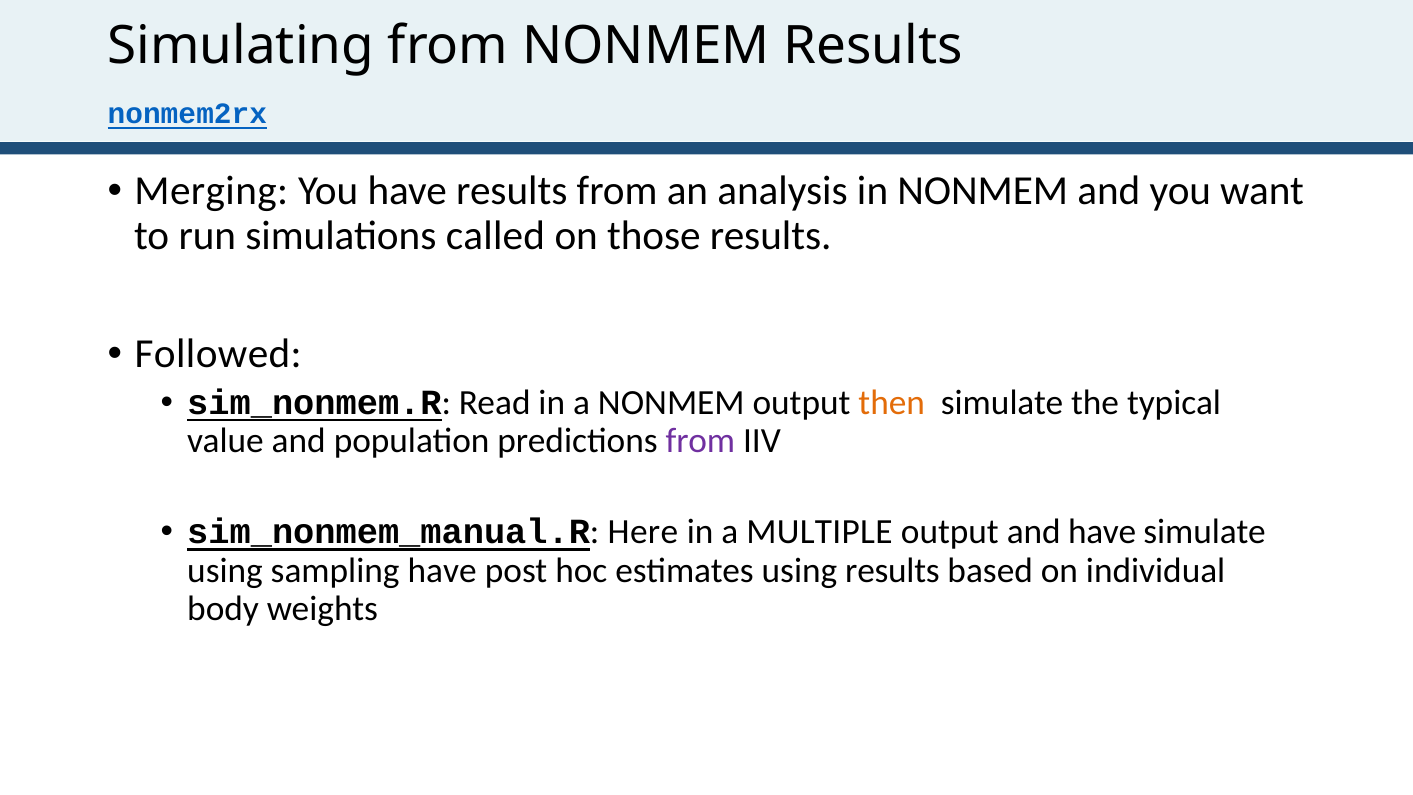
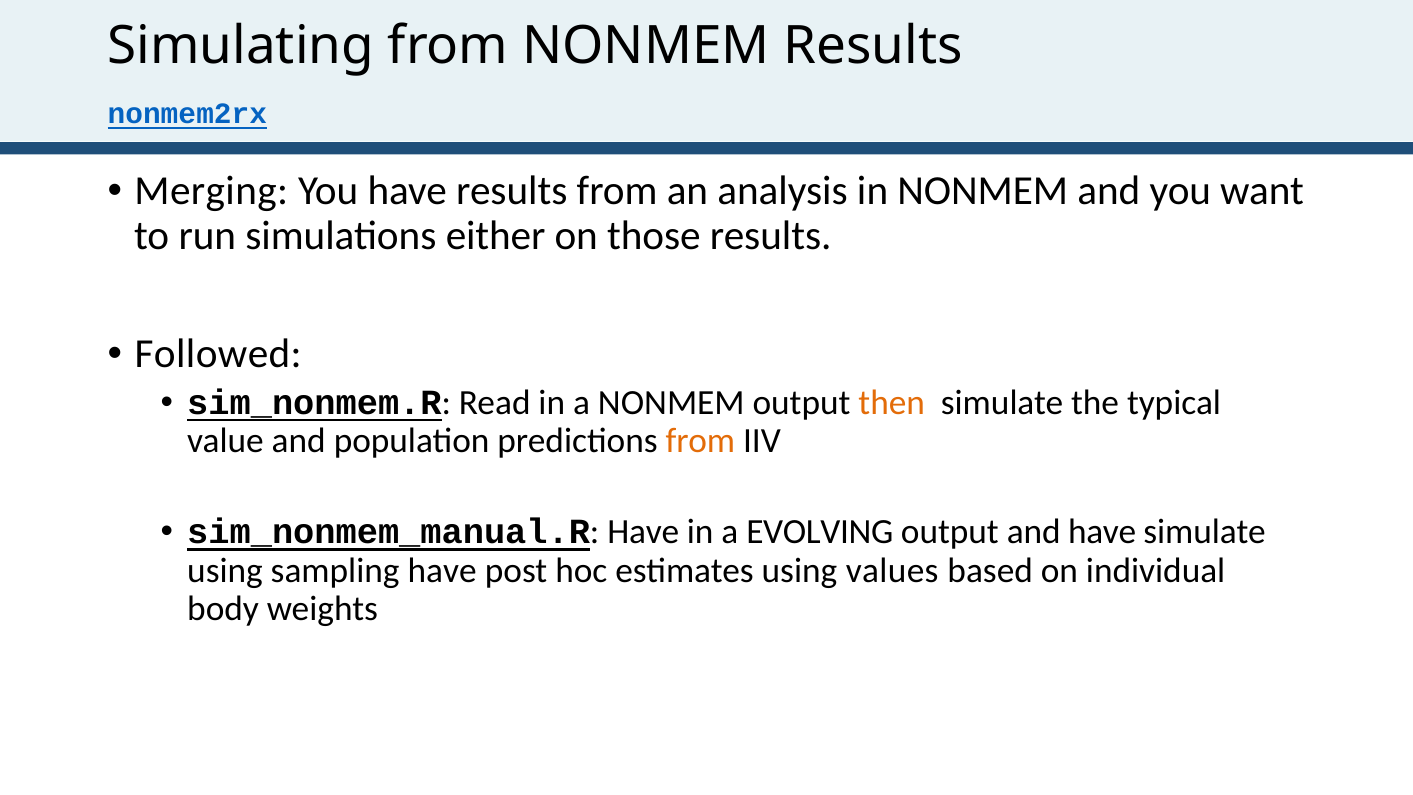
called: called -> either
from at (700, 441) colour: purple -> orange
sim_nonmem_manual.R Here: Here -> Have
MULTIPLE: MULTIPLE -> EVOLVING
using results: results -> values
